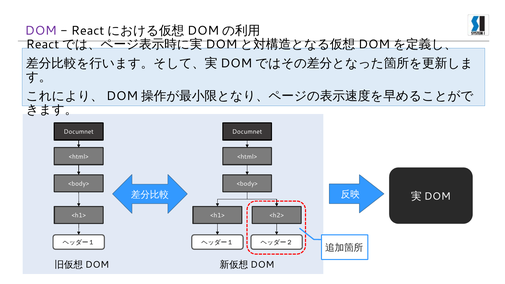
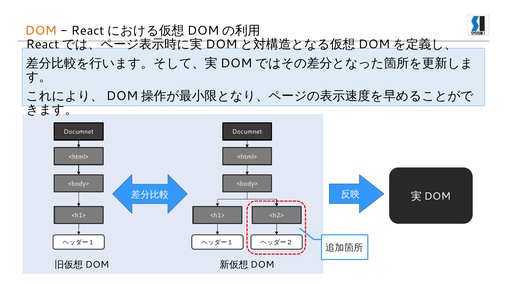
DOM colour: purple -> orange
